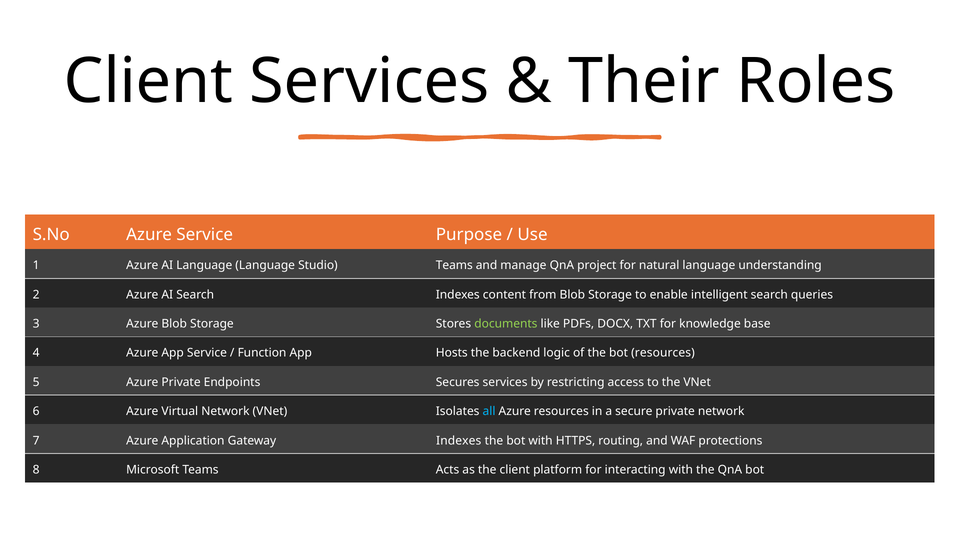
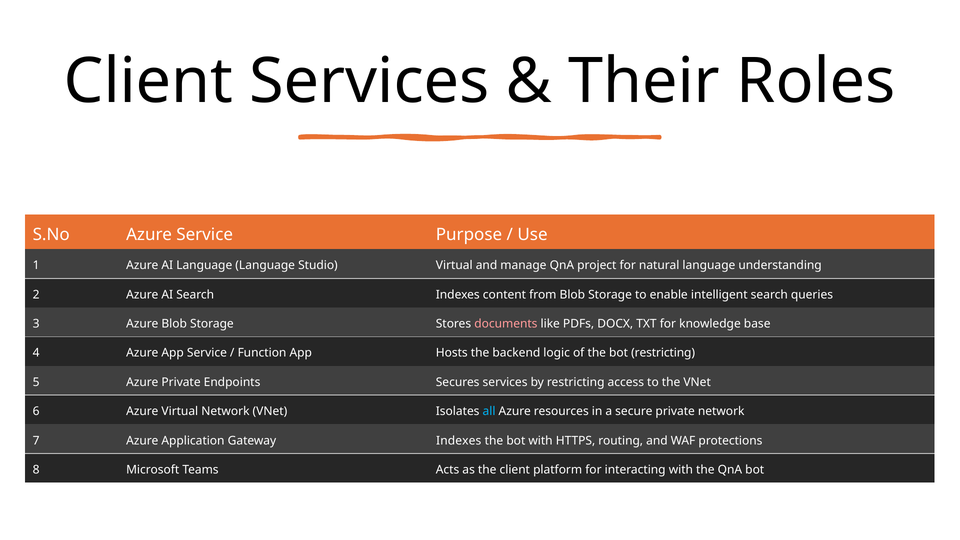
Studio Teams: Teams -> Virtual
documents colour: light green -> pink
bot resources: resources -> restricting
